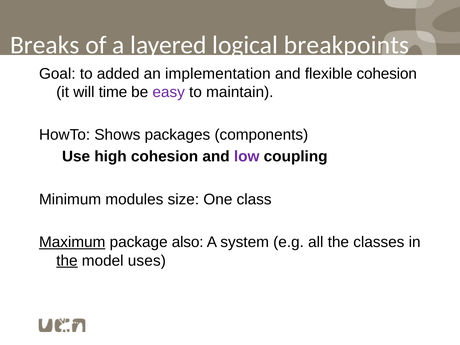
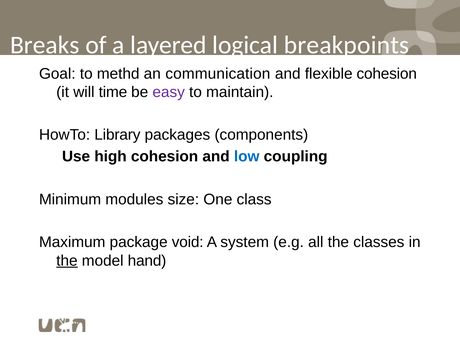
added: added -> methd
implementation: implementation -> communication
Shows: Shows -> Library
low colour: purple -> blue
Maximum underline: present -> none
also: also -> void
uses: uses -> hand
